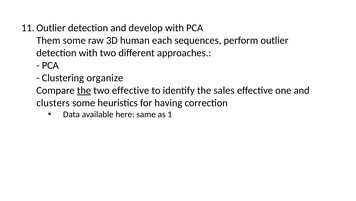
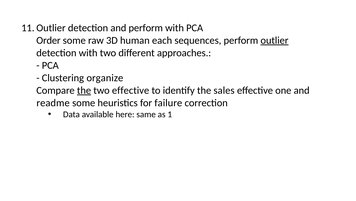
and develop: develop -> perform
Them: Them -> Order
outlier underline: none -> present
clusters: clusters -> readme
having: having -> failure
